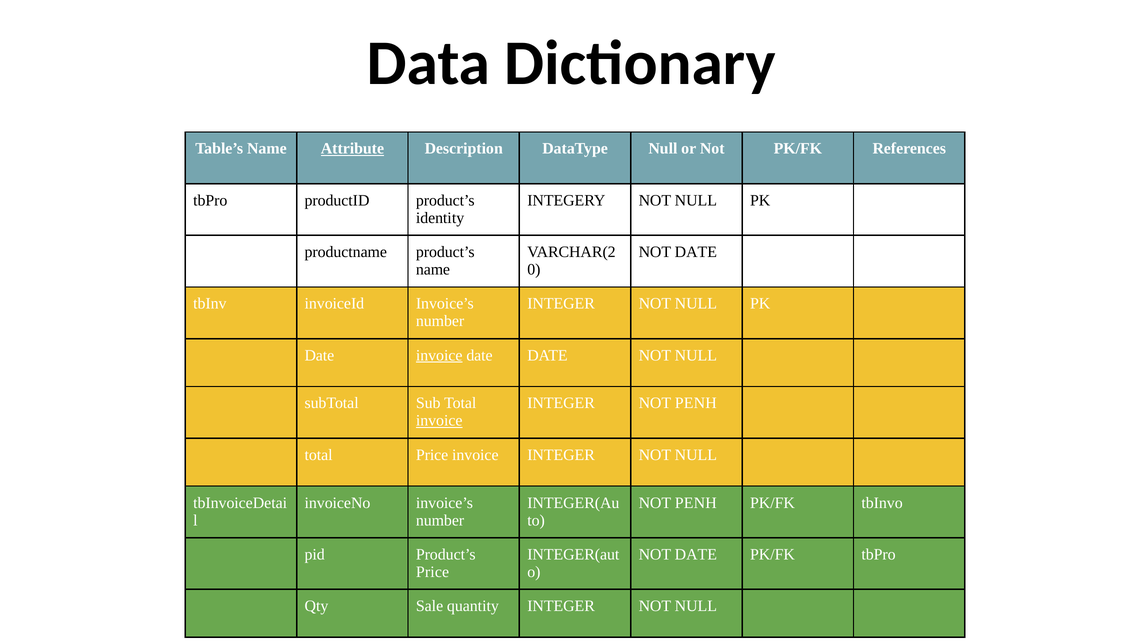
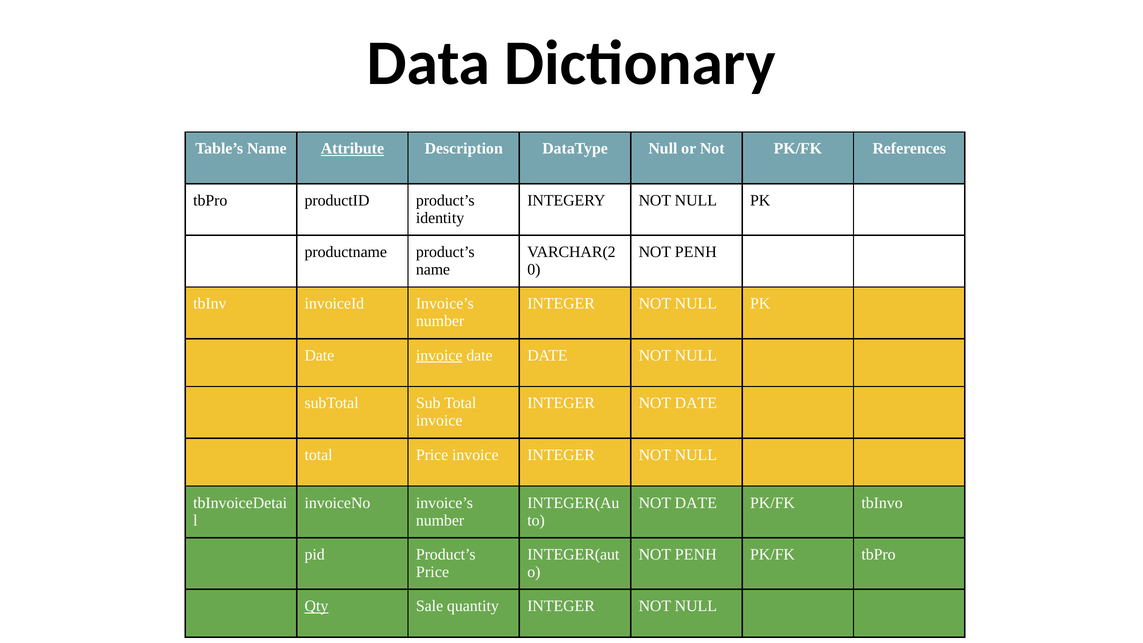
DATE at (696, 252): DATE -> PENH
INTEGER NOT PENH: PENH -> DATE
invoice at (439, 421) underline: present -> none
PENH at (696, 503): PENH -> DATE
DATE at (696, 554): DATE -> PENH
Qty underline: none -> present
